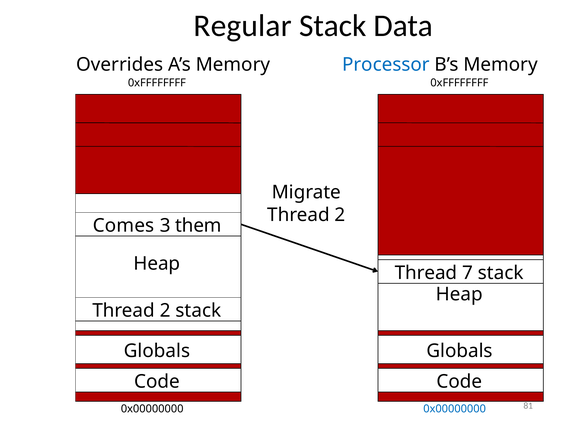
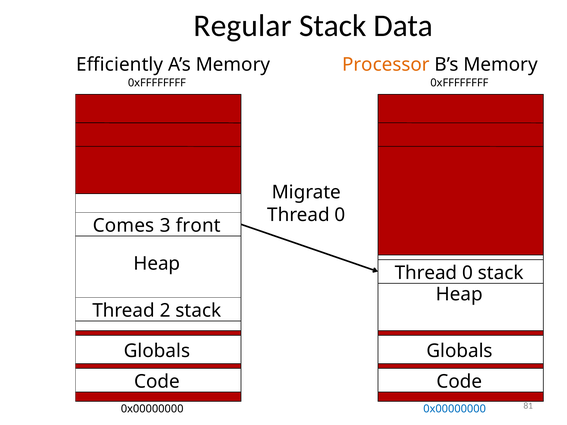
Overrides: Overrides -> Efficiently
Processor colour: blue -> orange
2 at (340, 215): 2 -> 0
them: them -> front
7 at (468, 273): 7 -> 0
